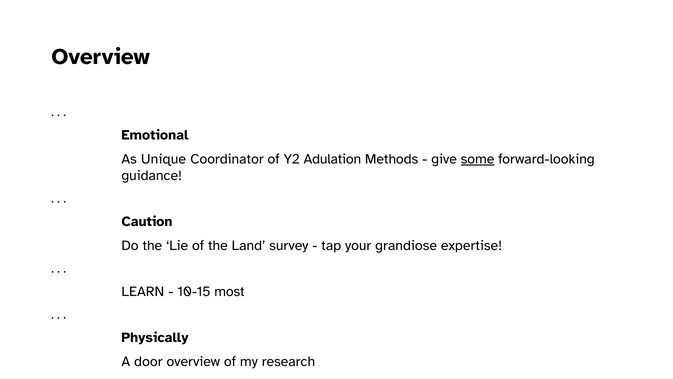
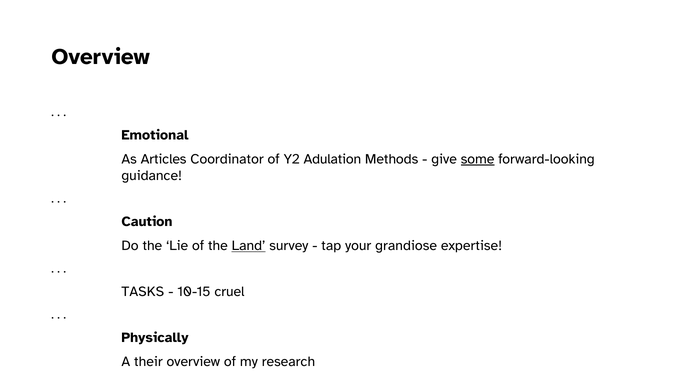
Unique: Unique -> Articles
Land underline: none -> present
LEARN: LEARN -> TASKS
most: most -> cruel
door: door -> their
